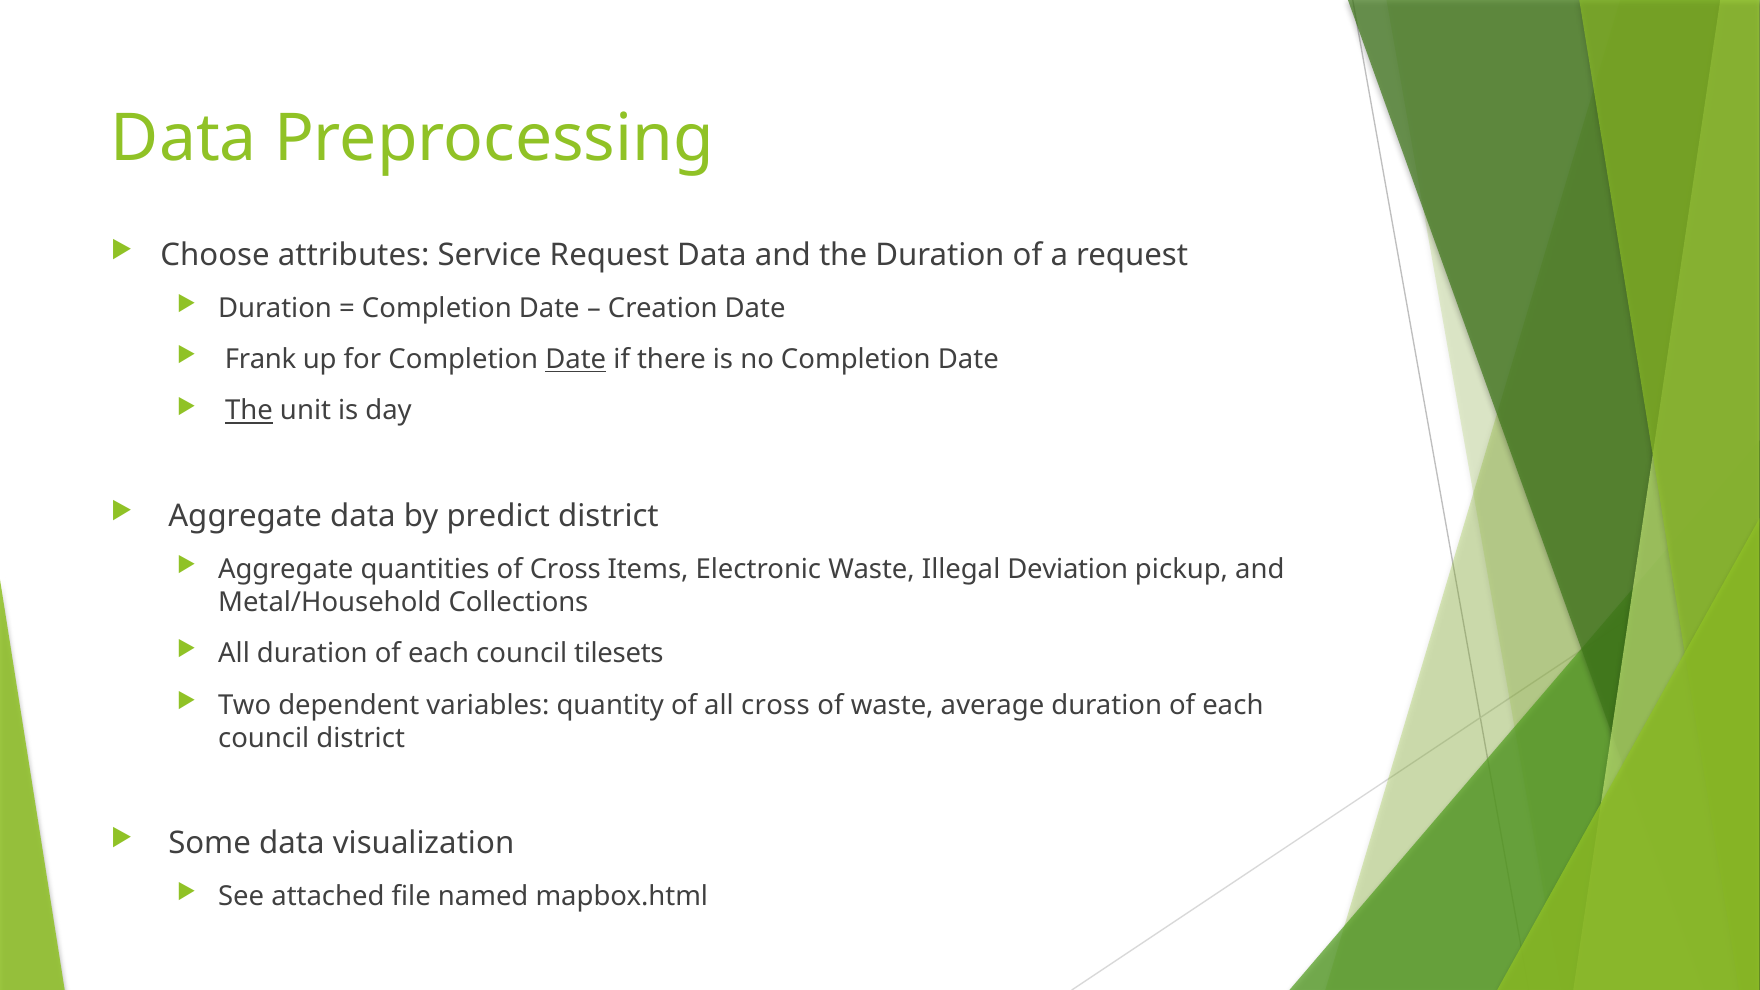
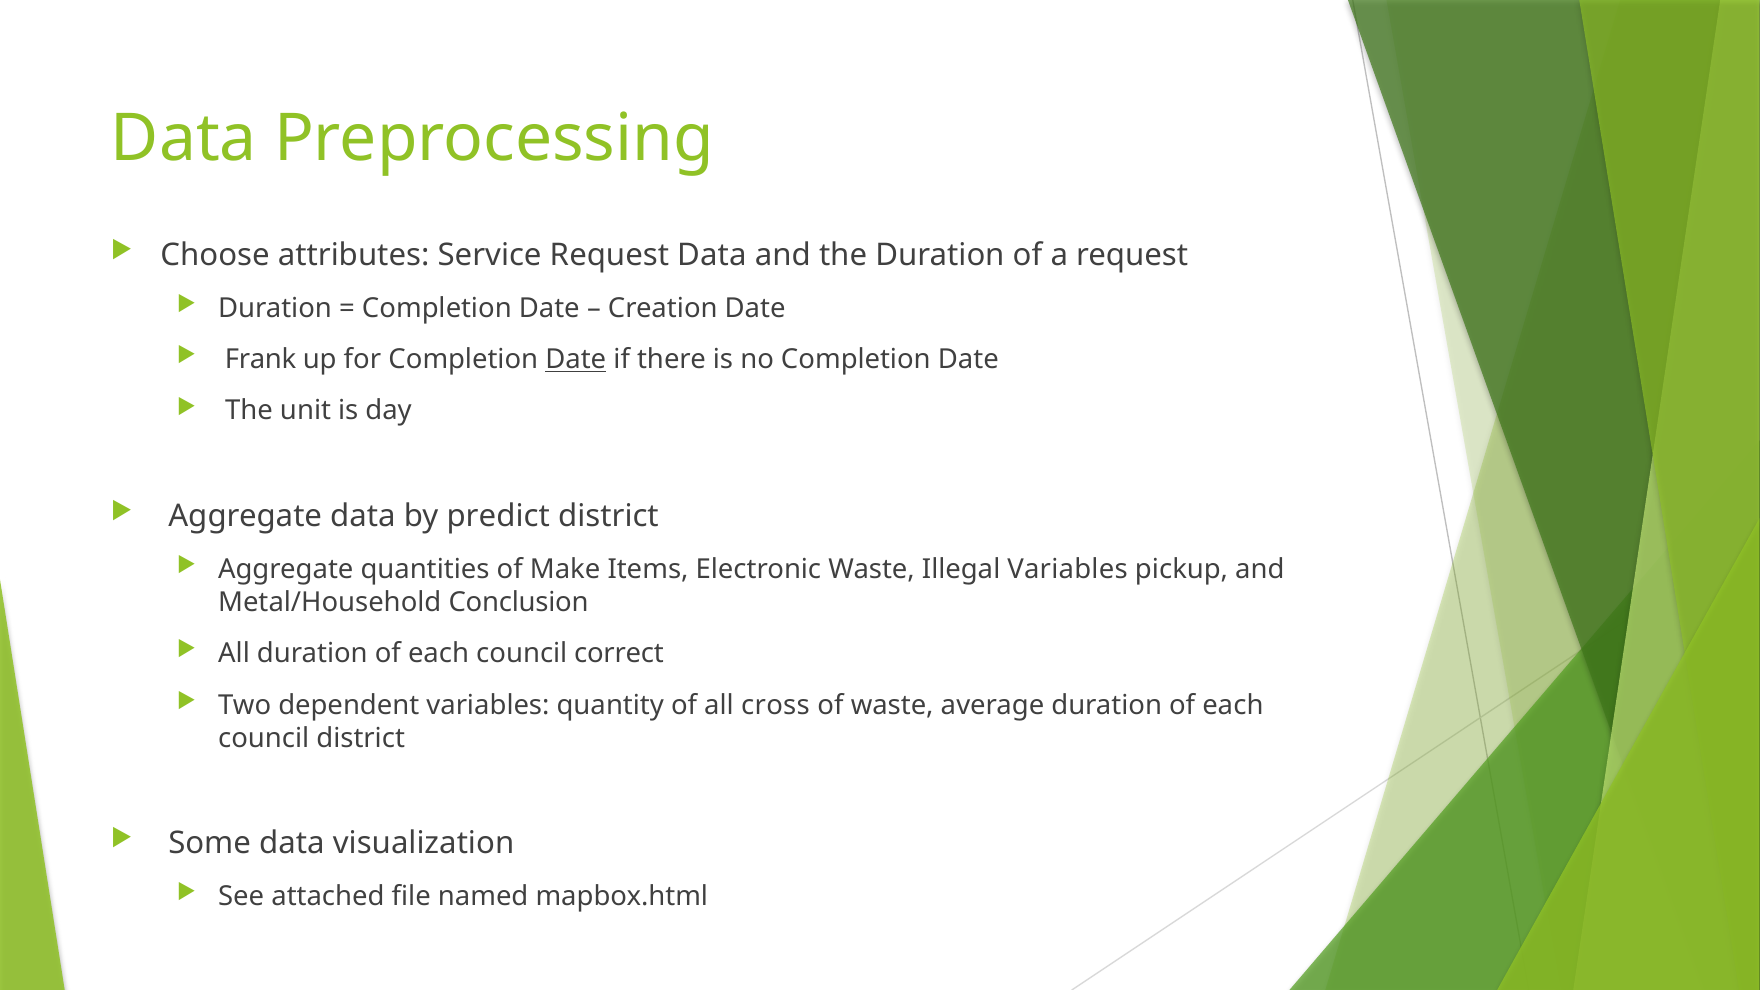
The at (249, 411) underline: present -> none
of Cross: Cross -> Make
Illegal Deviation: Deviation -> Variables
Collections: Collections -> Conclusion
tilesets: tilesets -> correct
